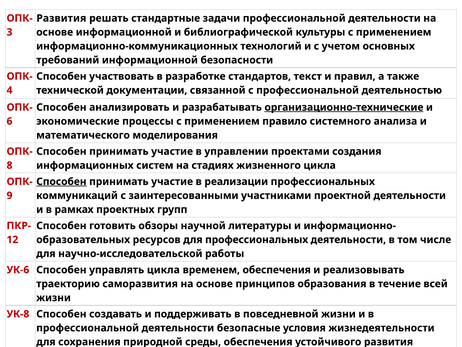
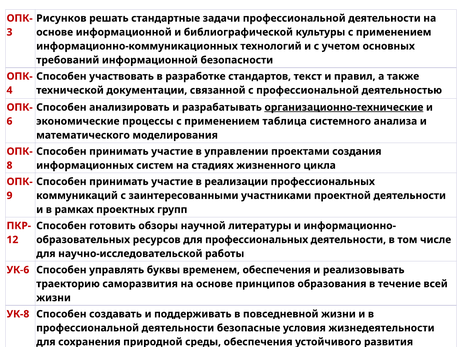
Развития at (61, 18): Развития -> Рисунков
правило: правило -> таблица
Способен at (61, 181) underline: present -> none
управлять цикла: цикла -> буквы
